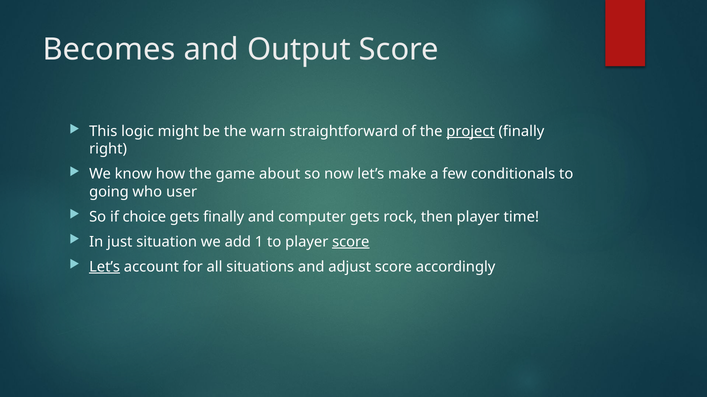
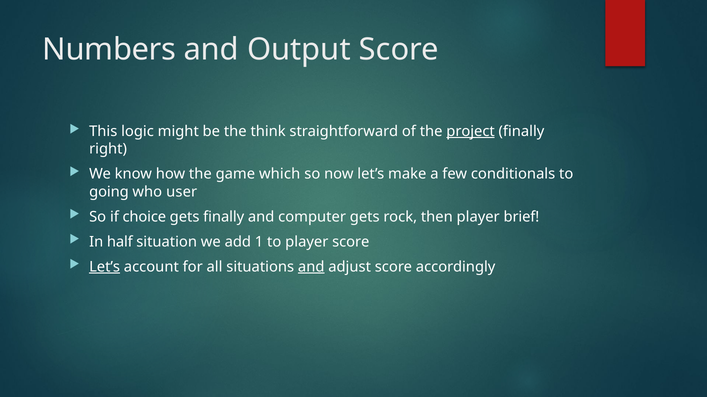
Becomes: Becomes -> Numbers
warn: warn -> think
about: about -> which
time: time -> brief
just: just -> half
score at (351, 242) underline: present -> none
and at (311, 267) underline: none -> present
